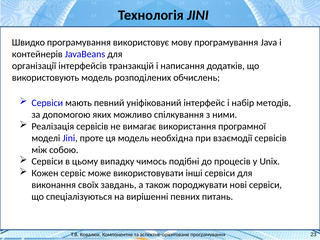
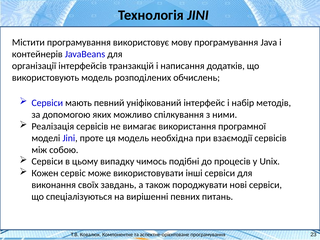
Швидко: Швидко -> Містити
